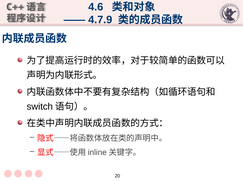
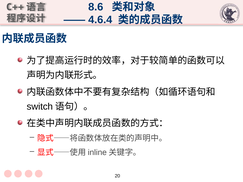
4.6: 4.6 -> 8.6
4.7.9: 4.7.9 -> 4.6.4
